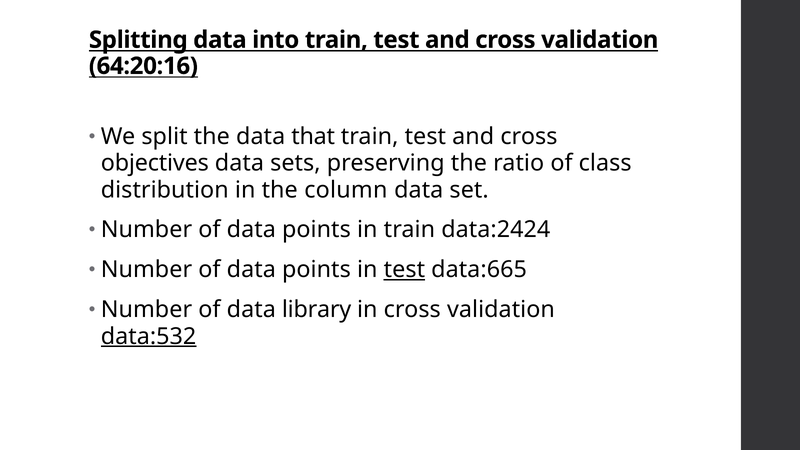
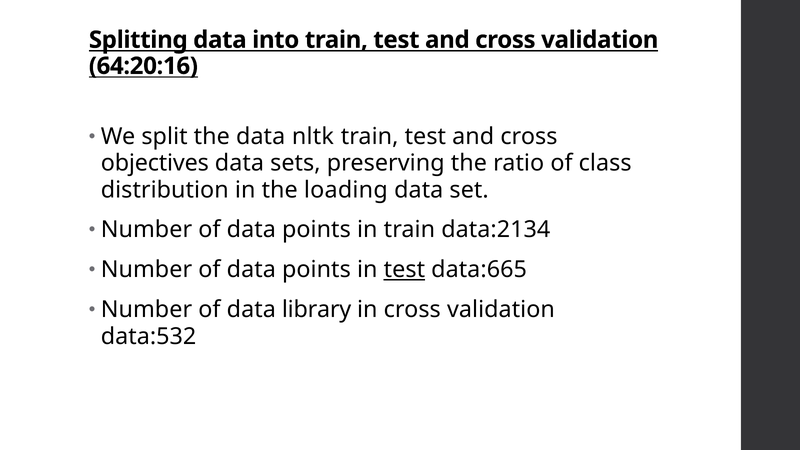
that: that -> nltk
column: column -> loading
data:2424: data:2424 -> data:2134
data:532 underline: present -> none
